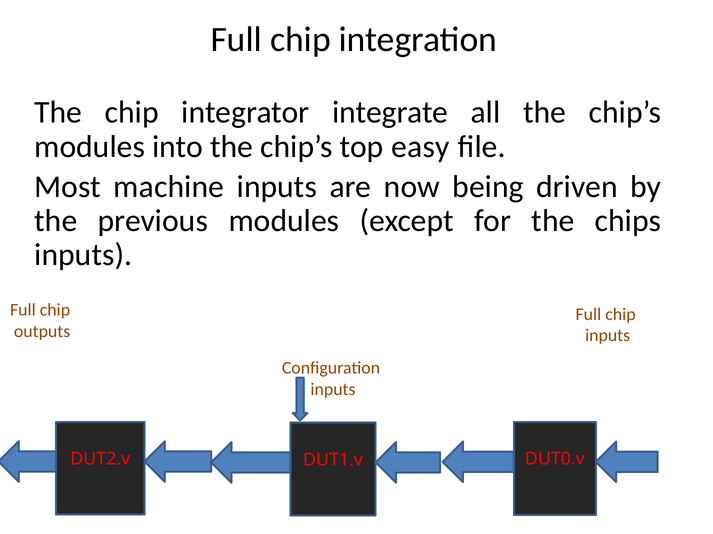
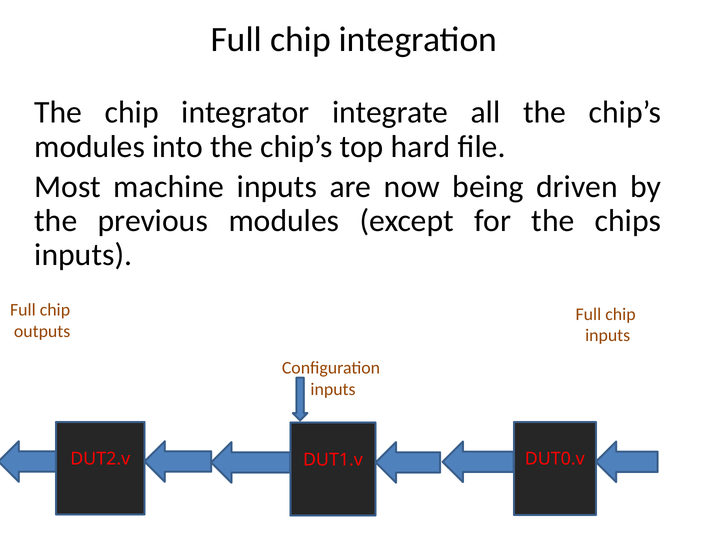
easy: easy -> hard
